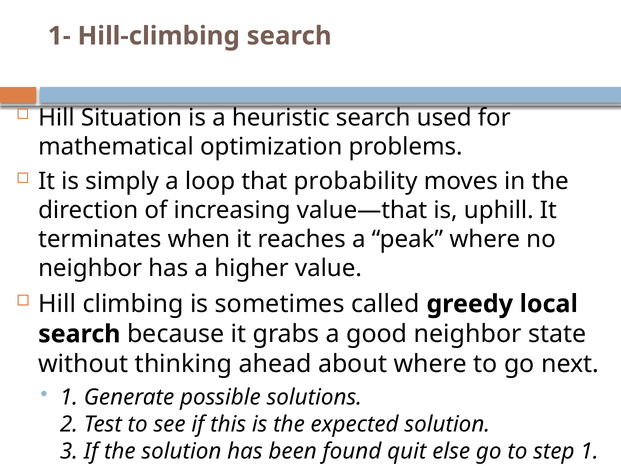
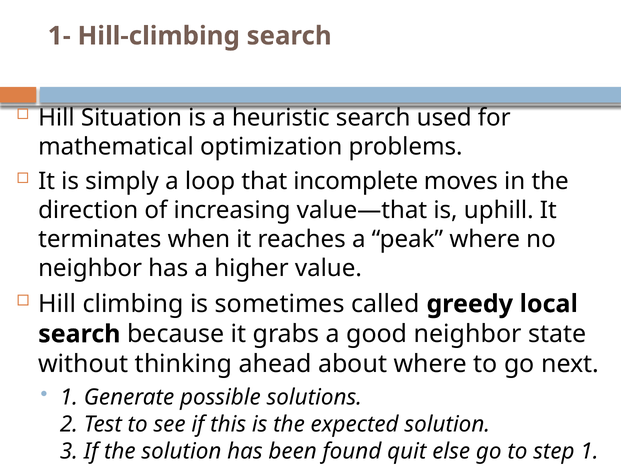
probability: probability -> incomplete
